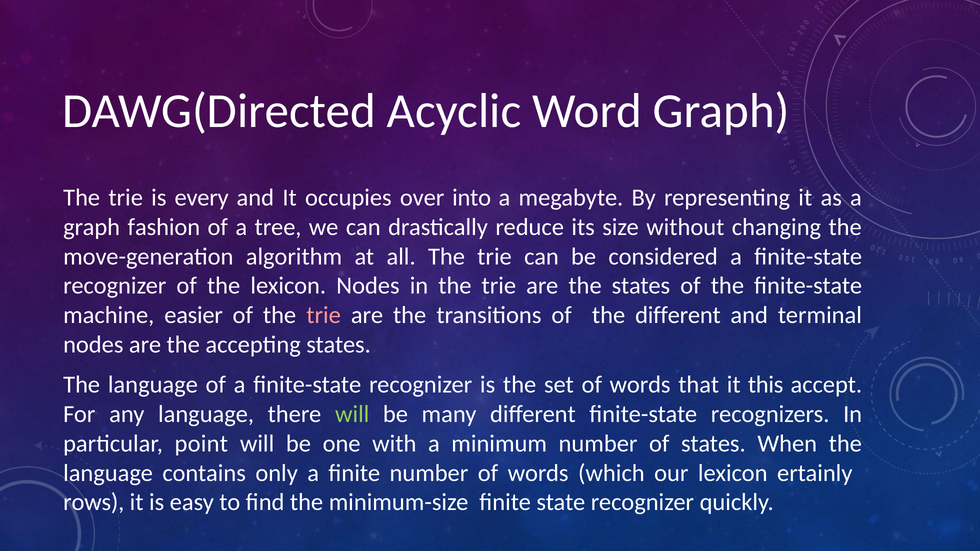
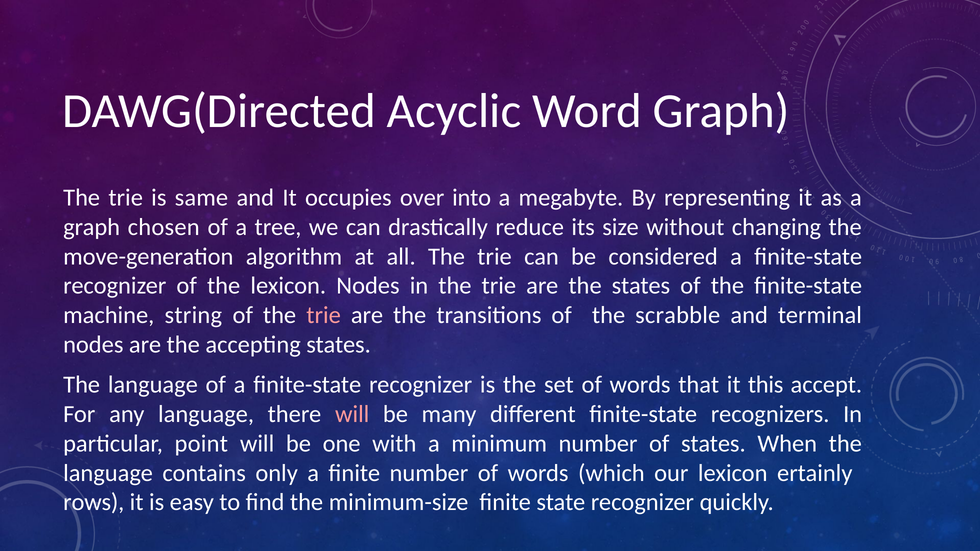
every: every -> same
fashion: fashion -> chosen
easier: easier -> string
the different: different -> scrabble
will at (352, 414) colour: light green -> pink
